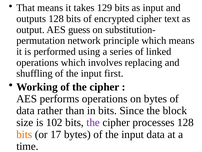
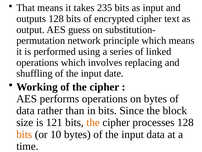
129: 129 -> 235
first: first -> date
102: 102 -> 121
the at (93, 122) colour: purple -> orange
17: 17 -> 10
